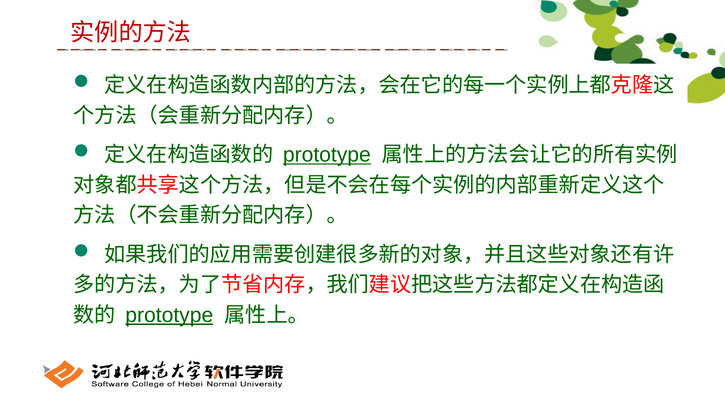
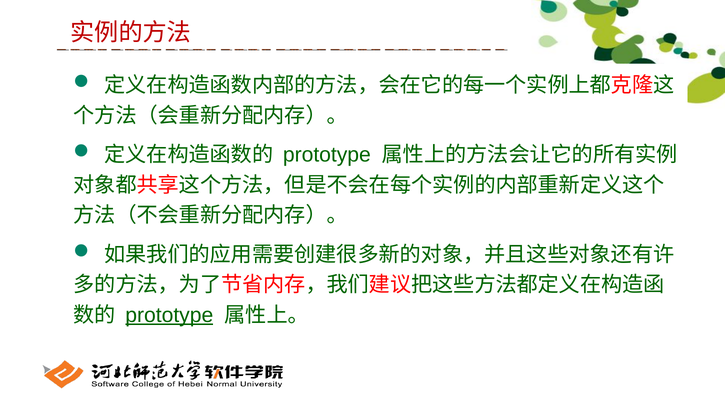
prototype at (327, 155) underline: present -> none
